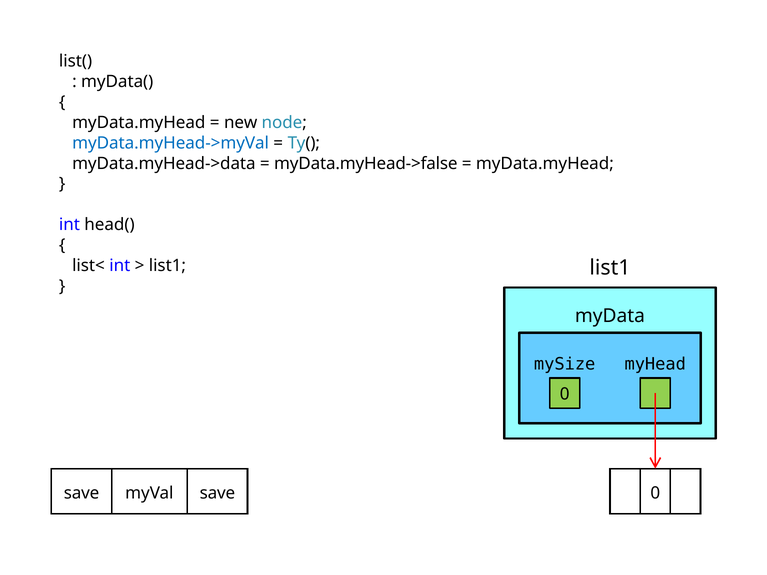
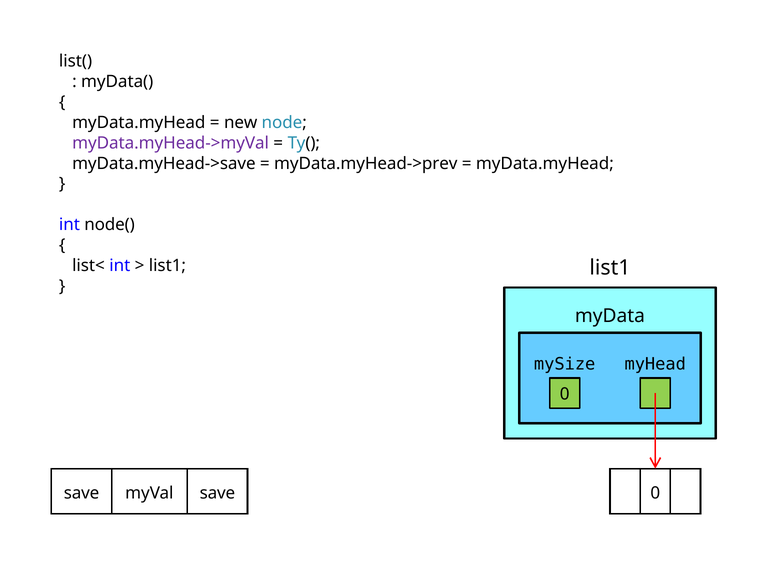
myData.myHead->myVal colour: blue -> purple
myData.myHead->data: myData.myHead->data -> myData.myHead->save
myData.myHead->false: myData.myHead->false -> myData.myHead->prev
head(: head( -> node(
